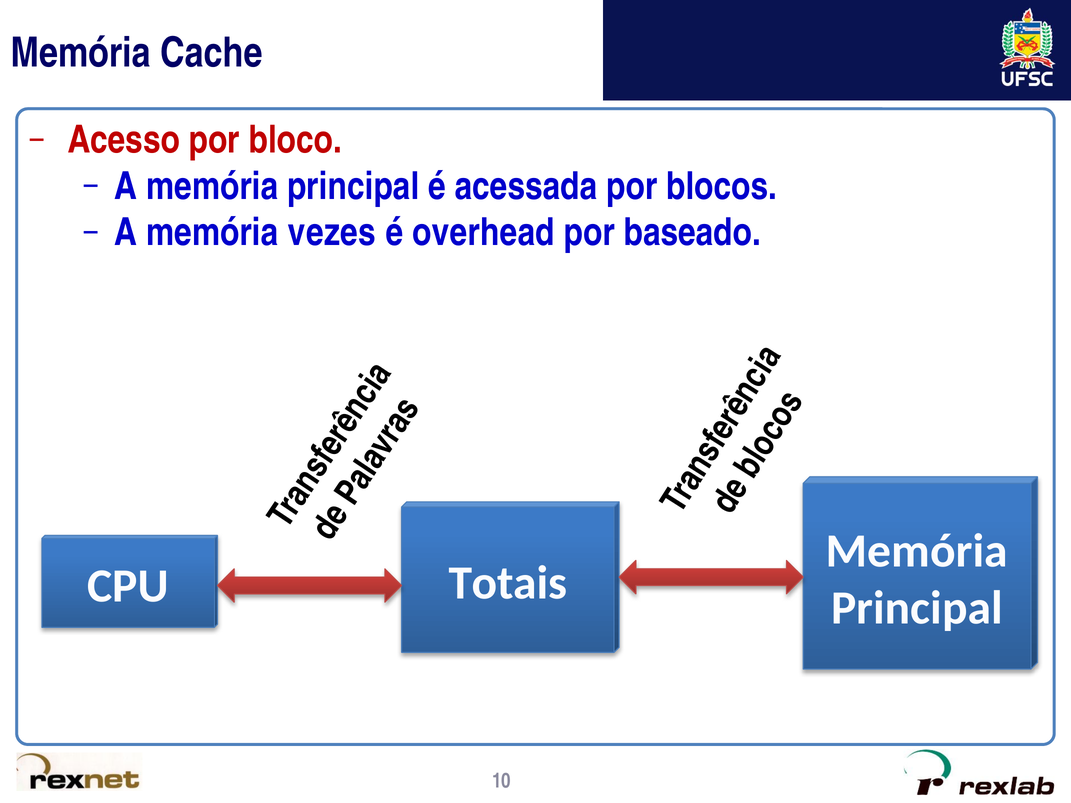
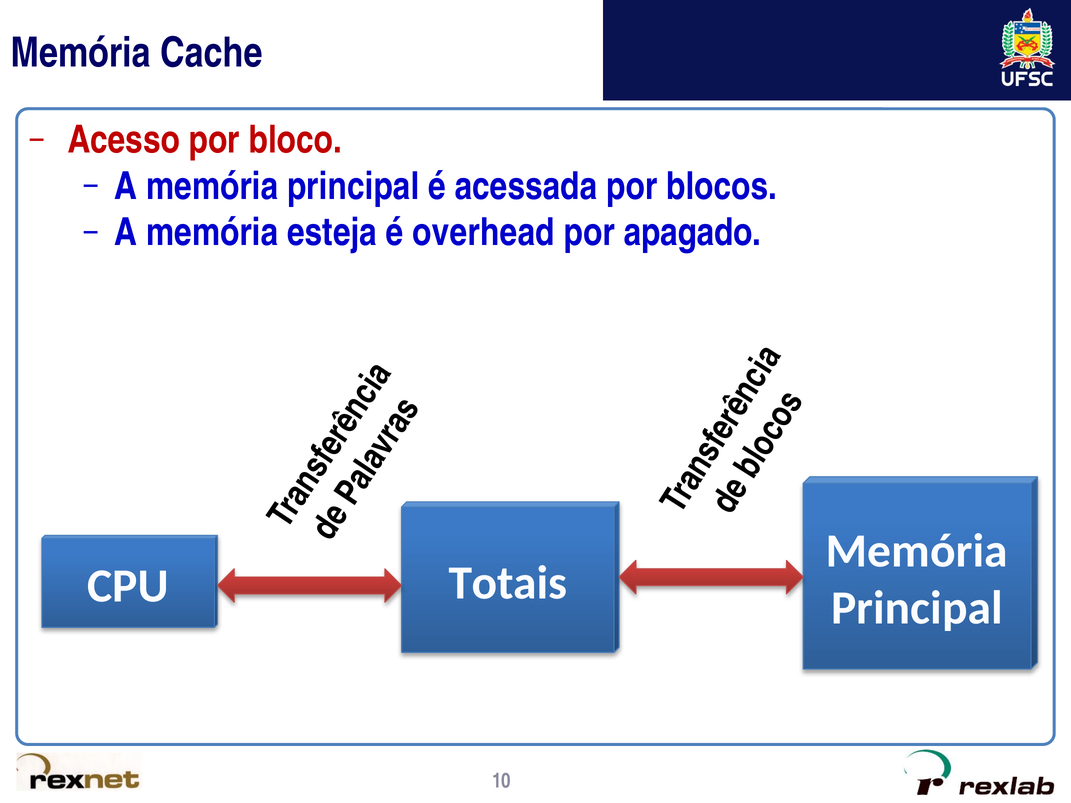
vezes: vezes -> esteja
baseado: baseado -> apagado
